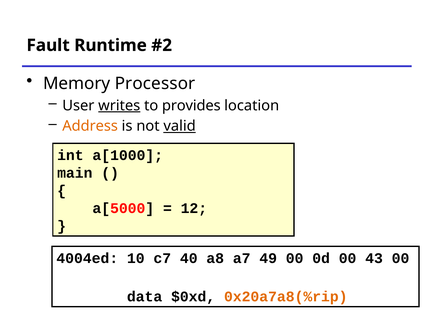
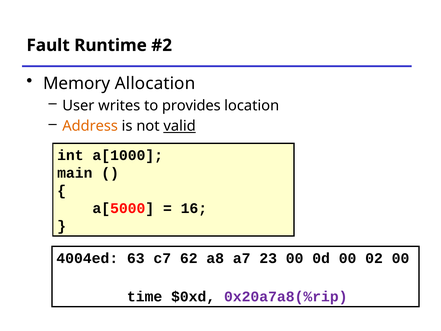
Processor: Processor -> Allocation
writes underline: present -> none
12: 12 -> 16
10: 10 -> 63
40: 40 -> 62
49: 49 -> 23
43: 43 -> 02
data: data -> time
0x20a7a8(%rip colour: orange -> purple
